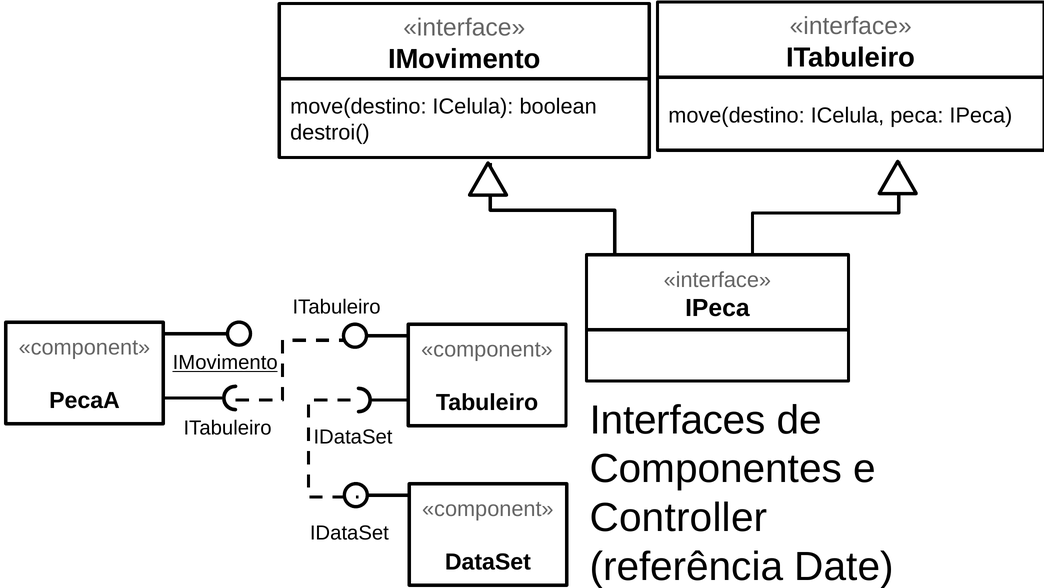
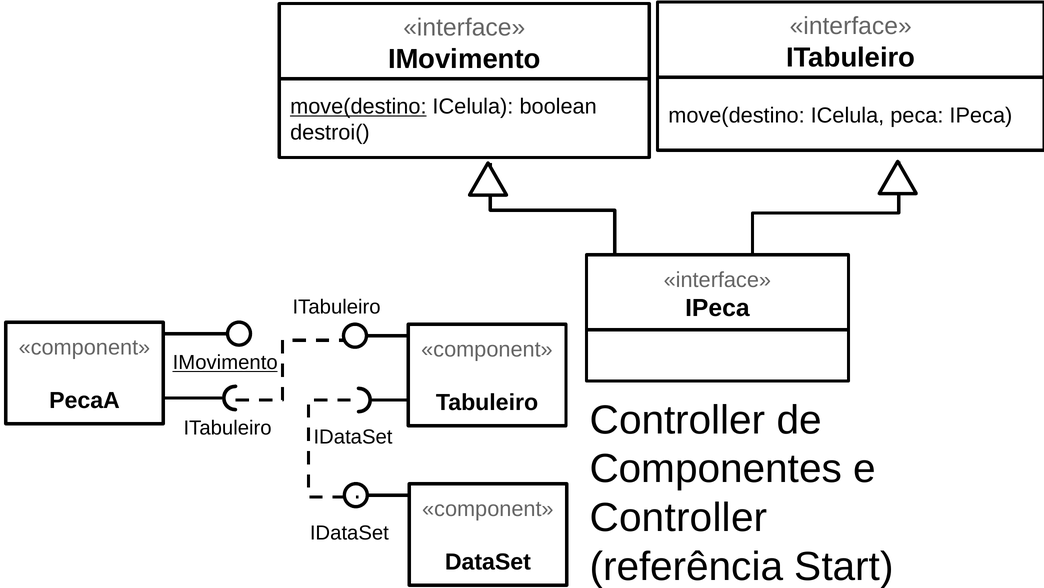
move(destino at (358, 106) underline: none -> present
Interfaces at (678, 420): Interfaces -> Controller
Date: Date -> Start
